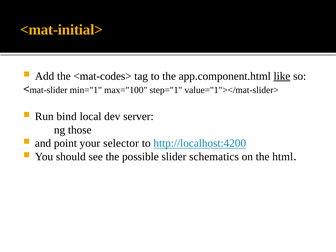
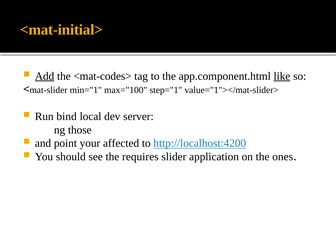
Add underline: none -> present
selector: selector -> affected
possible: possible -> requires
schematics: schematics -> application
html: html -> ones
